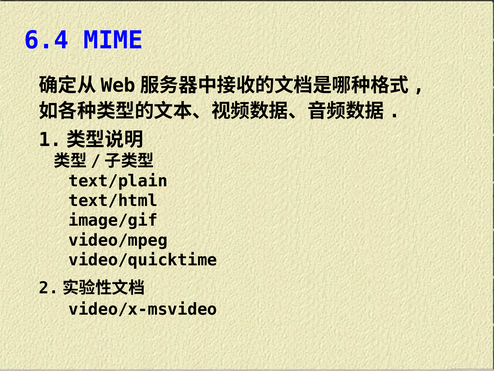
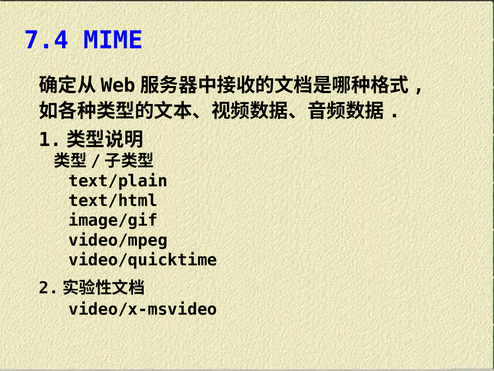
6.4: 6.4 -> 7.4
